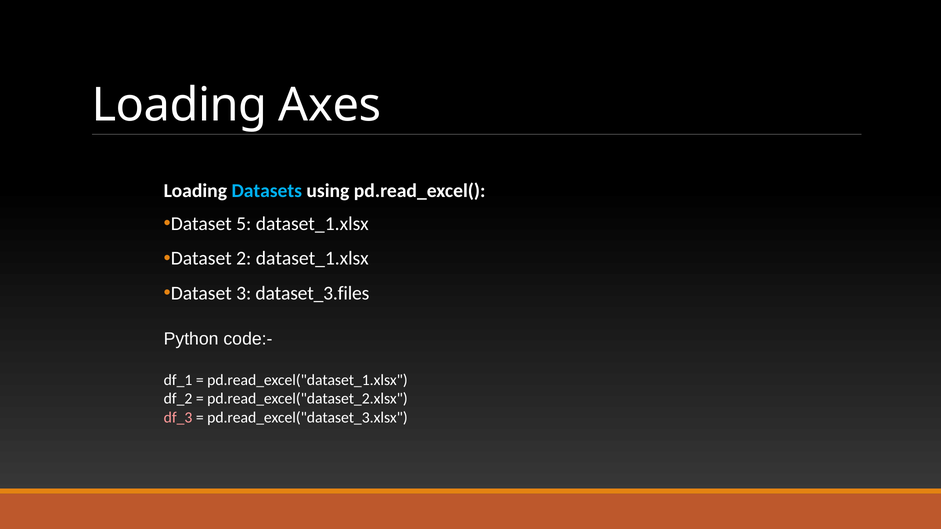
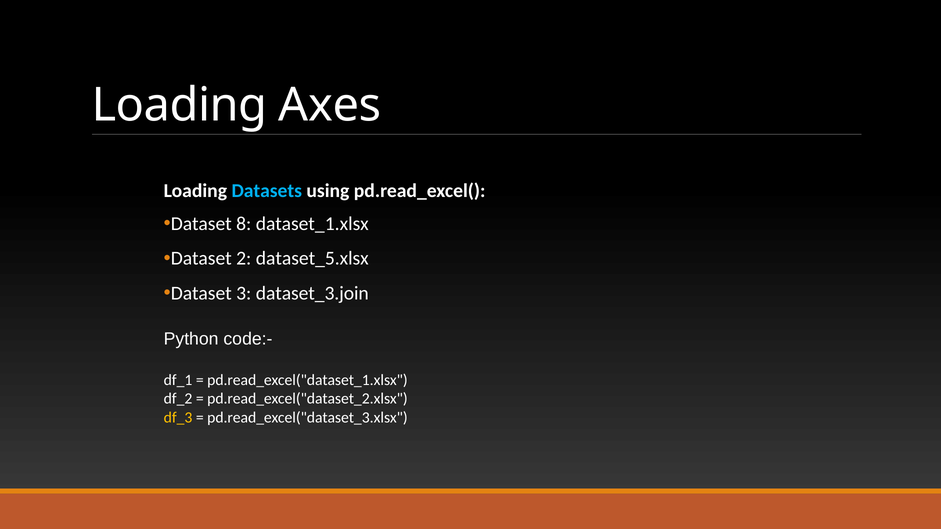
5: 5 -> 8
2 dataset_1.xlsx: dataset_1.xlsx -> dataset_5.xlsx
dataset_3.files: dataset_3.files -> dataset_3.join
df_3 colour: pink -> yellow
